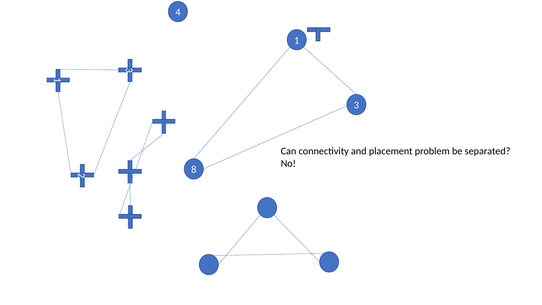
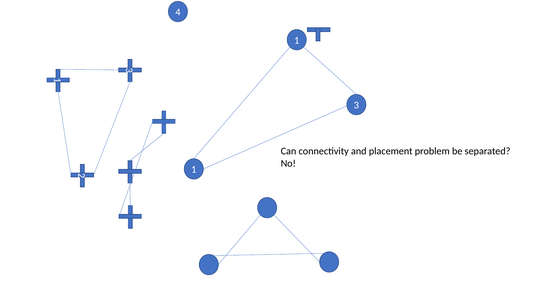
2 8: 8 -> 1
